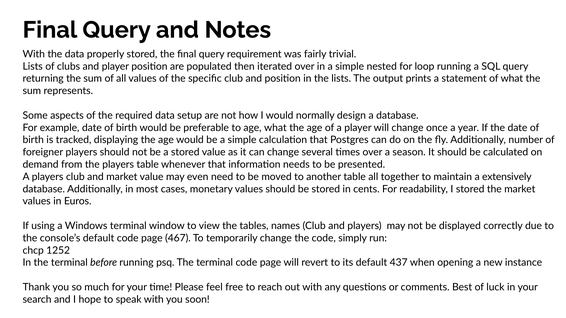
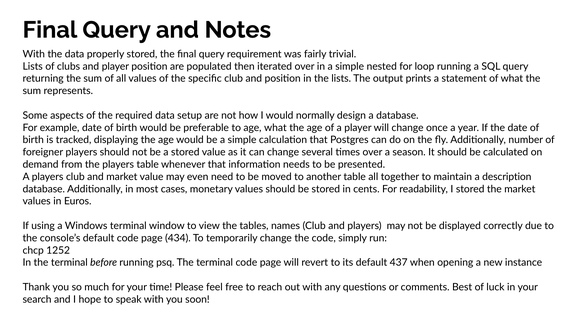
extensively: extensively -> description
467: 467 -> 434
